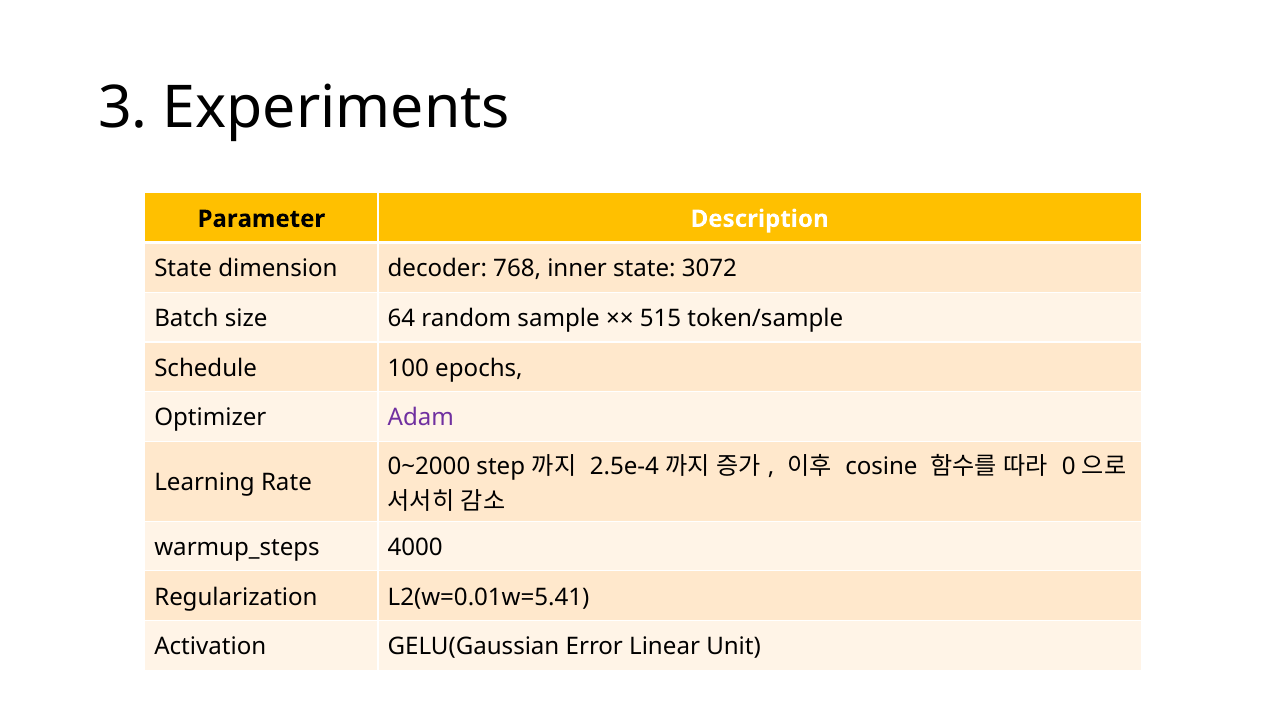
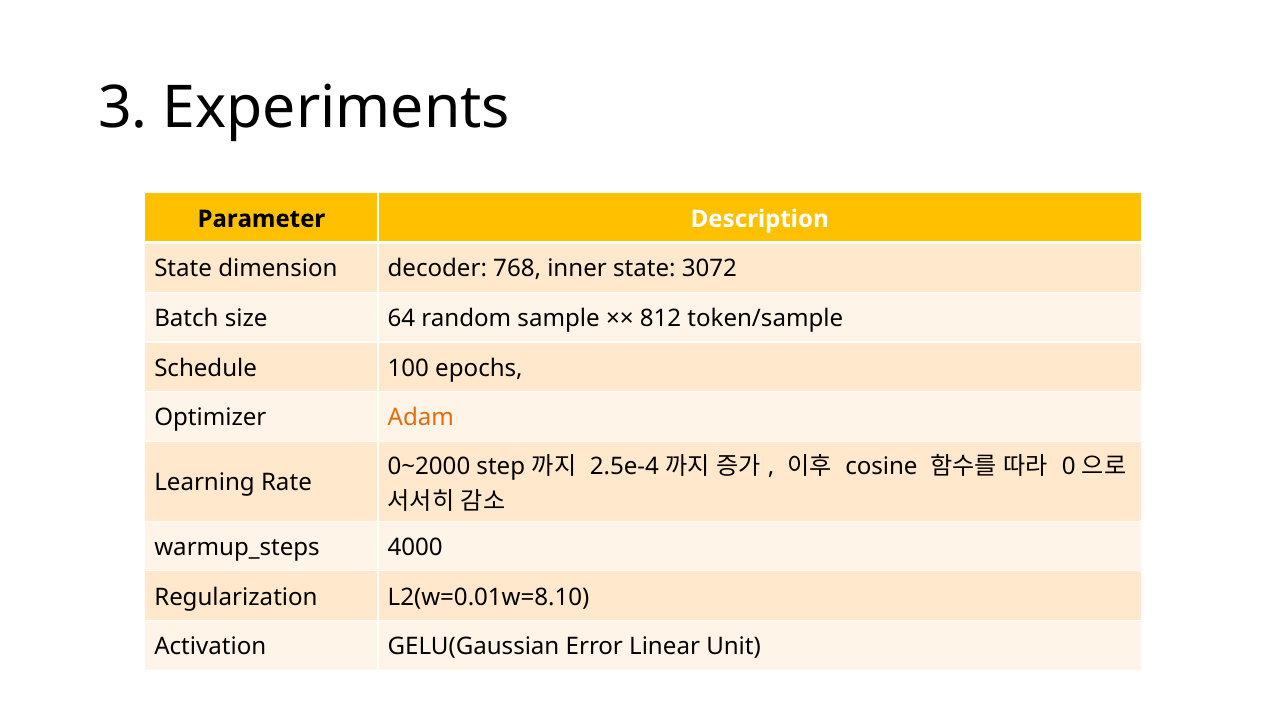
515: 515 -> 812
Adam colour: purple -> orange
L2(w=0.01w=5.41: L2(w=0.01w=5.41 -> L2(w=0.01w=8.10
